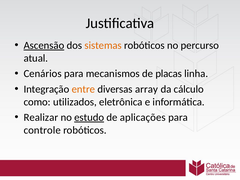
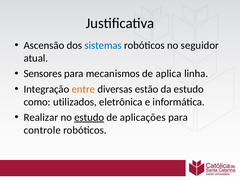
Ascensão underline: present -> none
sistemas colour: orange -> blue
percurso: percurso -> seguidor
Cenários: Cenários -> Sensores
placas: placas -> aplica
array: array -> estão
da cálculo: cálculo -> estudo
